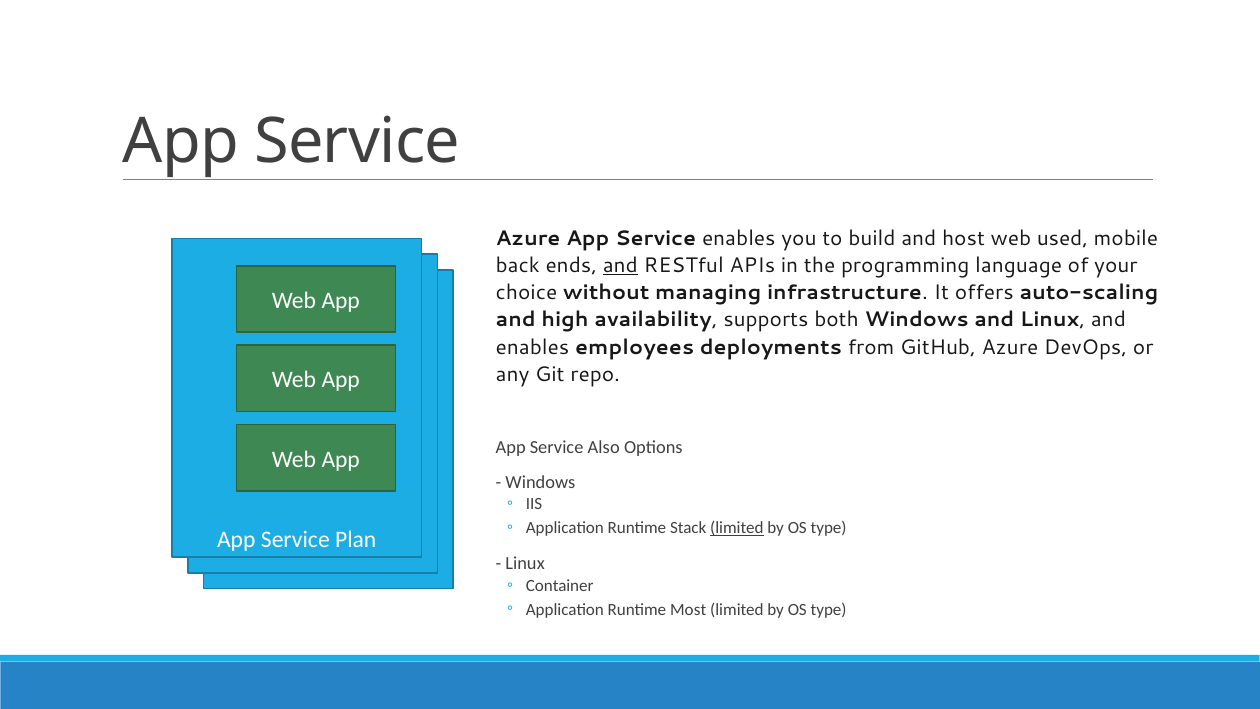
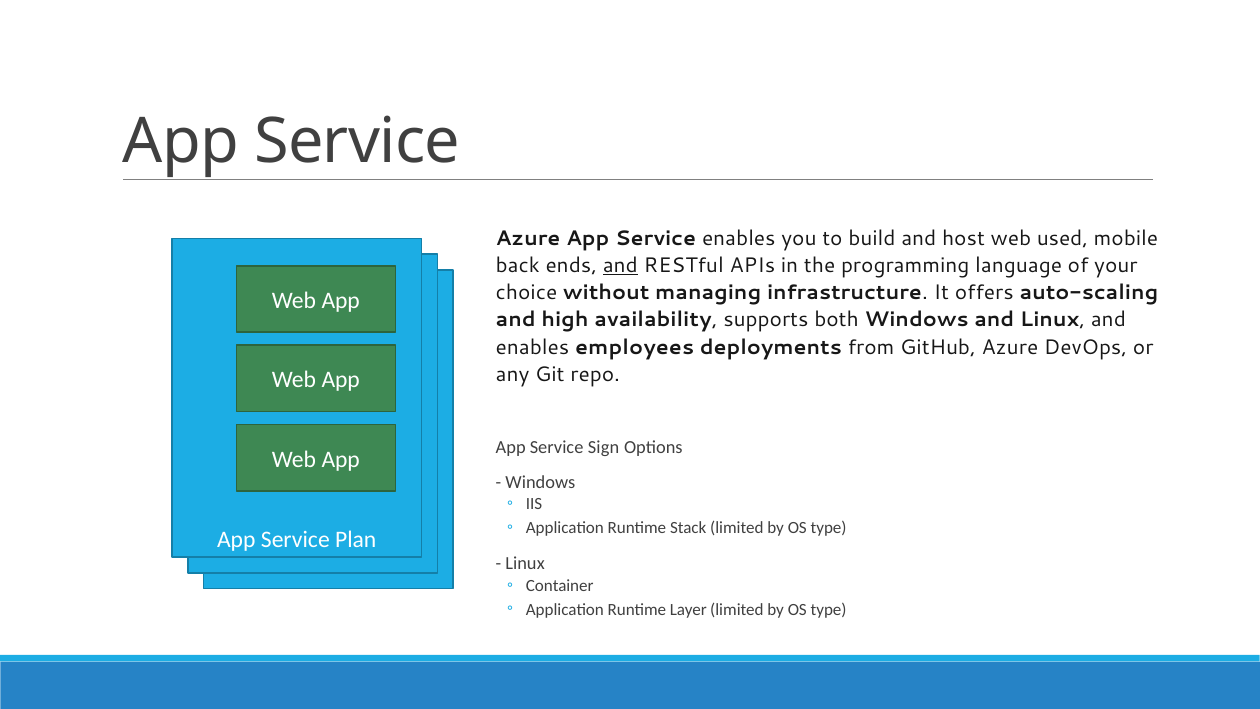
Also: Also -> Sign
limited at (737, 528) underline: present -> none
Most: Most -> Layer
